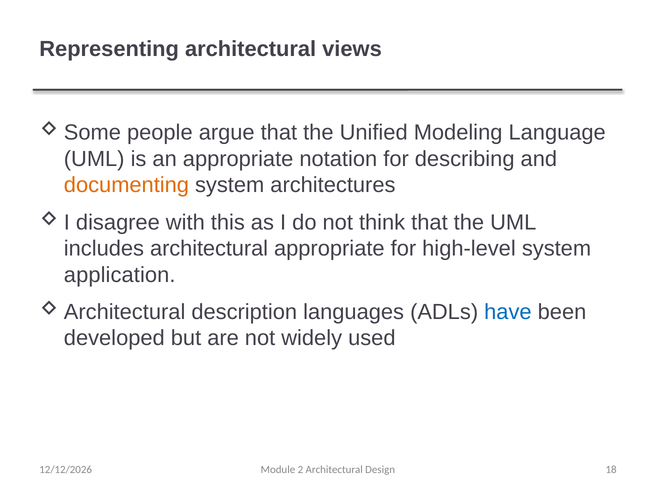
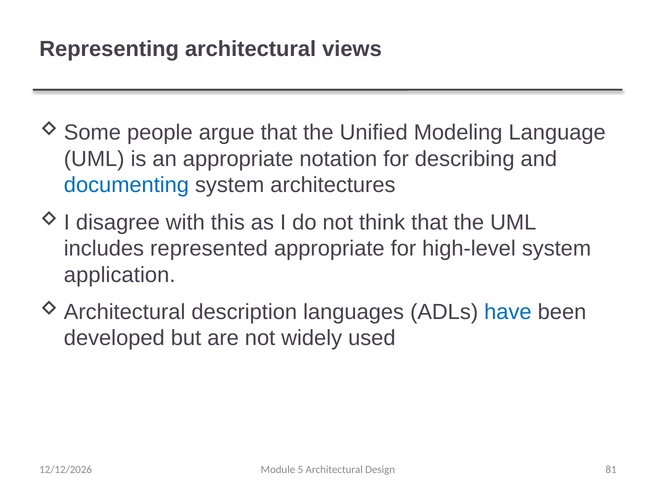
documenting colour: orange -> blue
includes architectural: architectural -> represented
18: 18 -> 81
2: 2 -> 5
